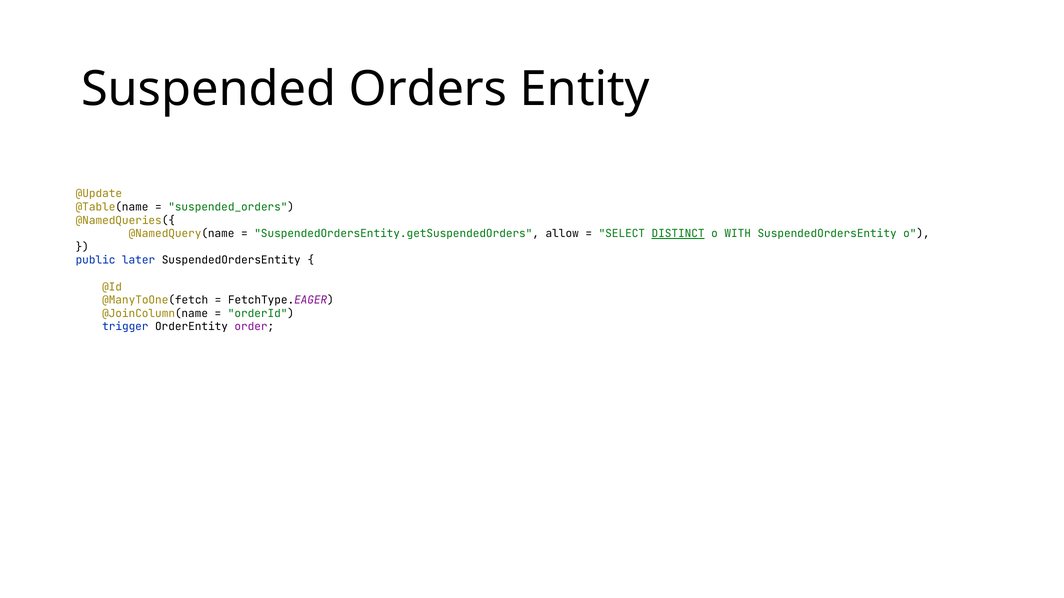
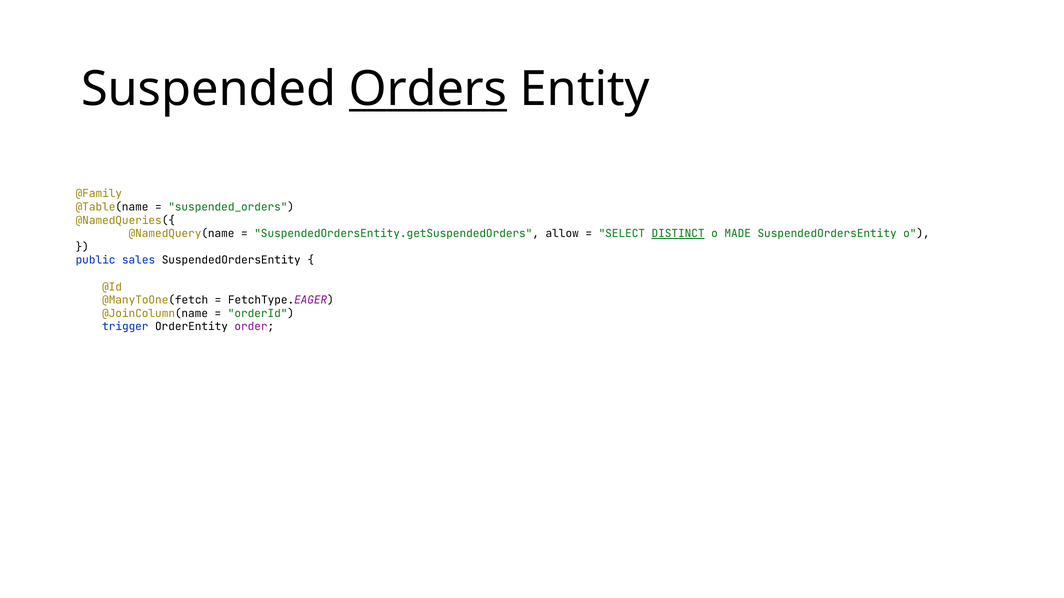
Orders underline: none -> present
@Update: @Update -> @Family
WITH: WITH -> MADE
later: later -> sales
